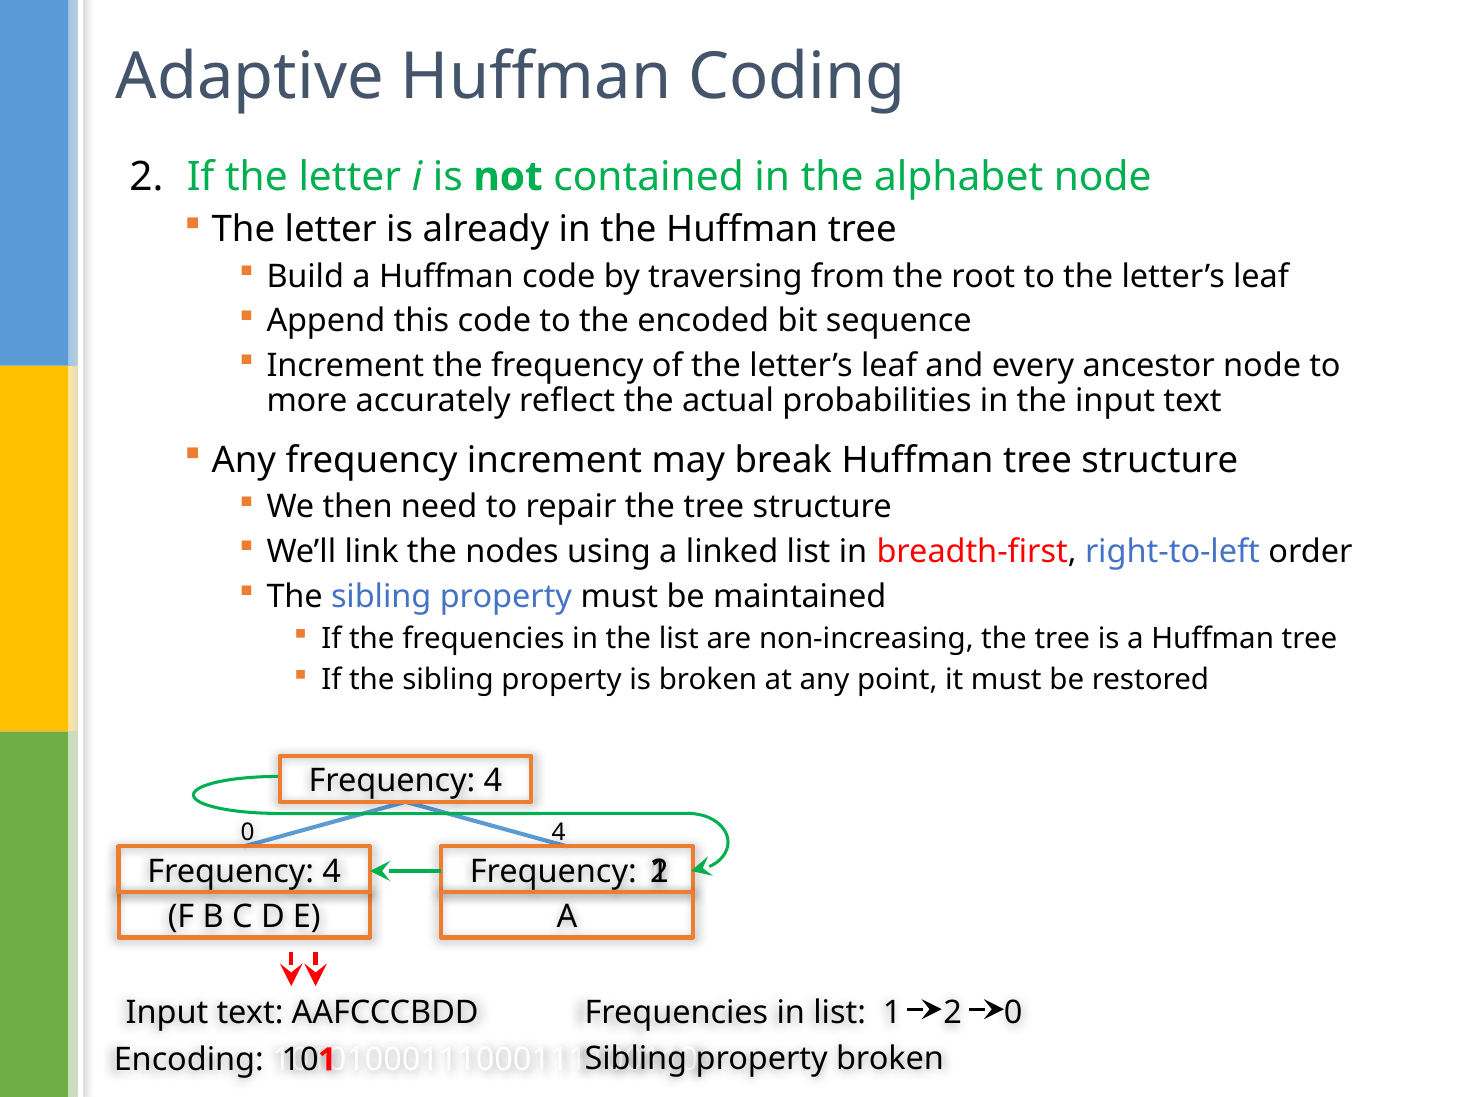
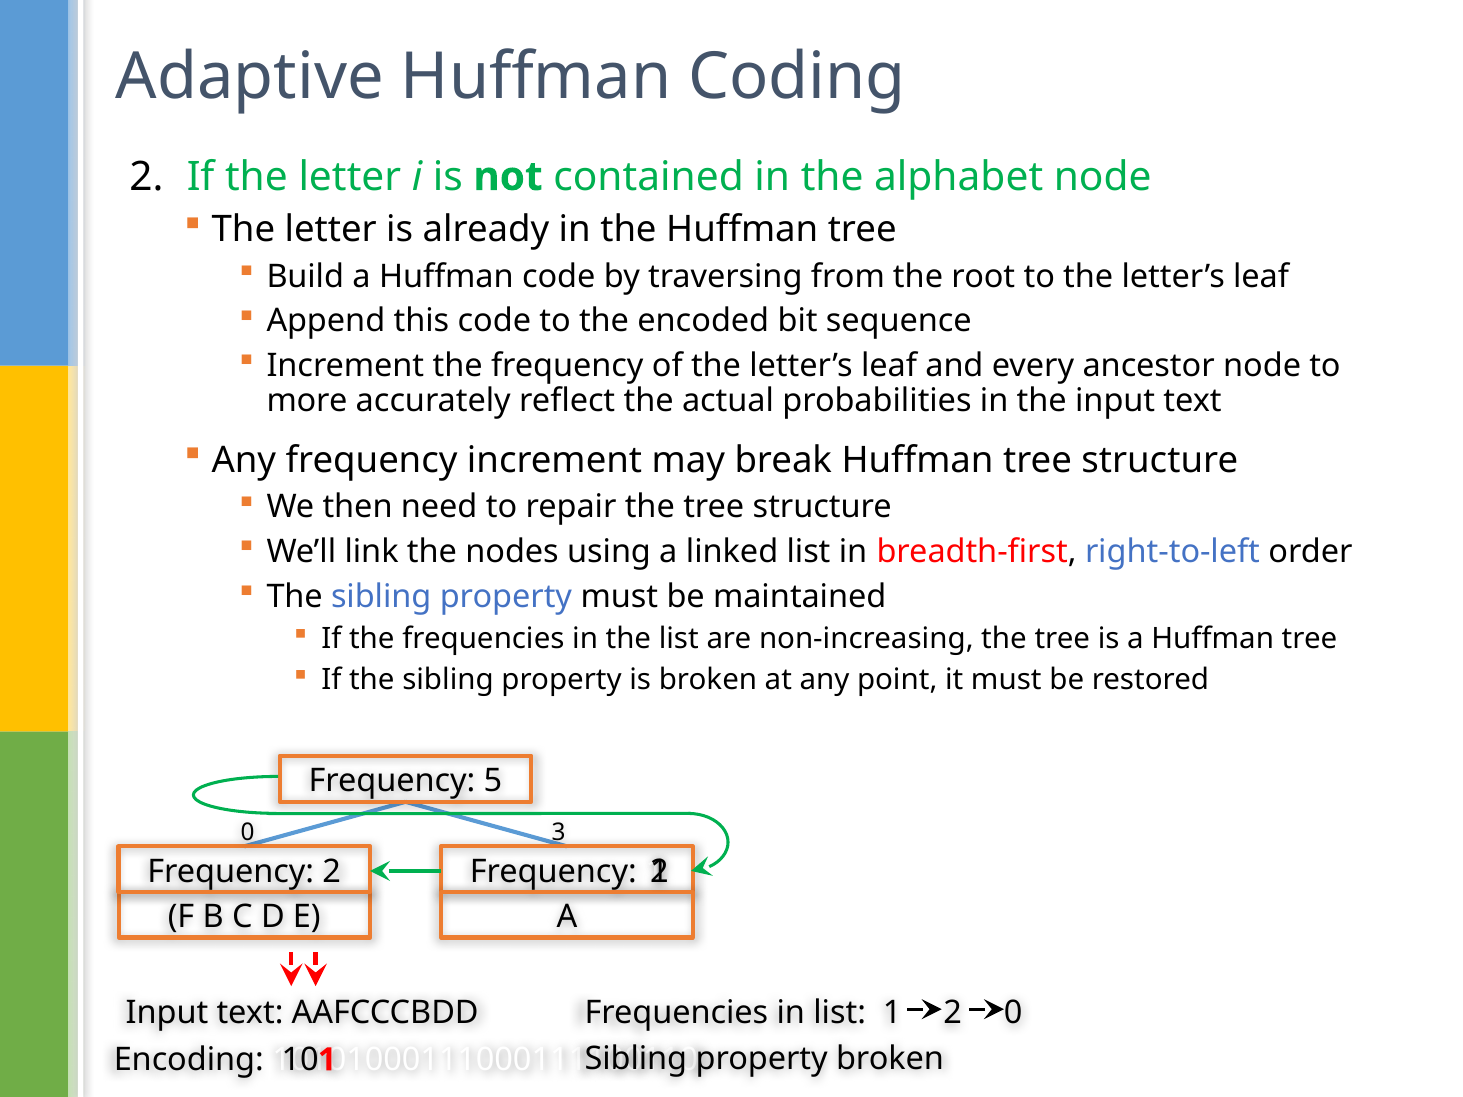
4 at (493, 781): 4 -> 5
0 4: 4 -> 3
4 at (332, 872): 4 -> 2
